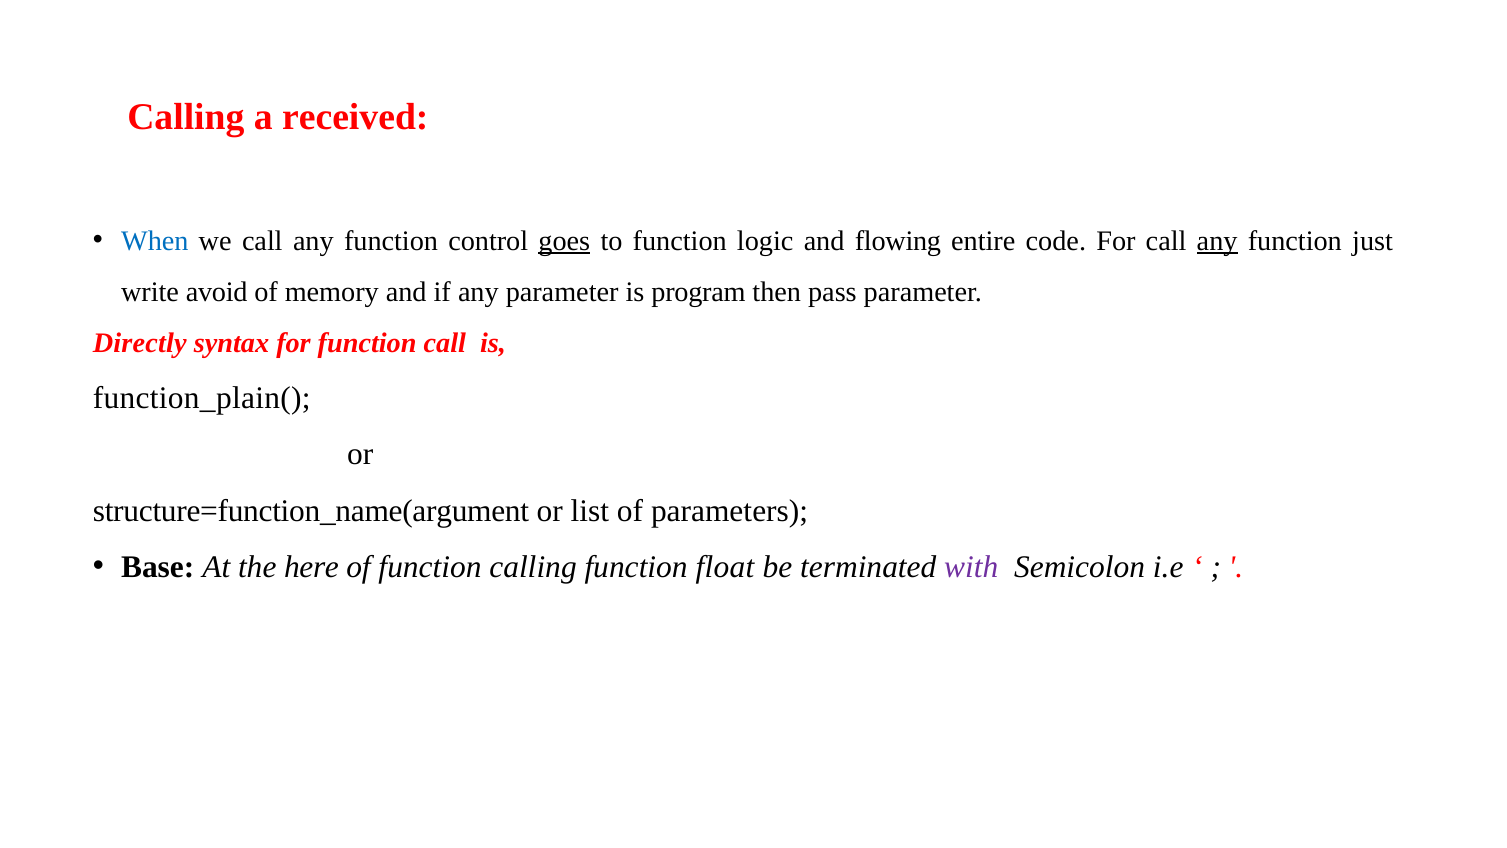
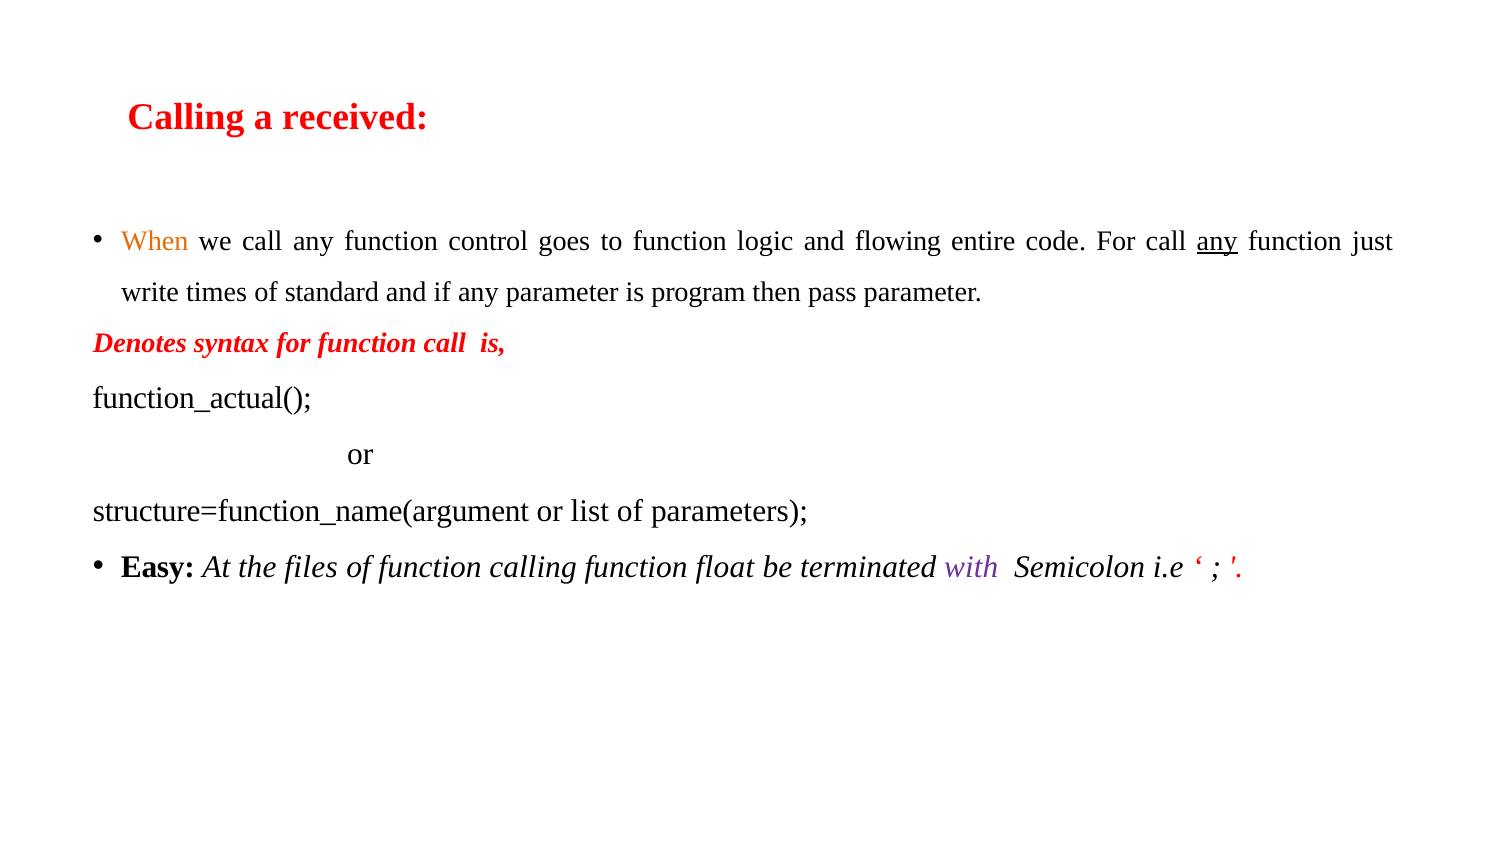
When colour: blue -> orange
goes underline: present -> none
avoid: avoid -> times
memory: memory -> standard
Directly: Directly -> Denotes
function_plain(: function_plain( -> function_actual(
Base: Base -> Easy
here: here -> files
